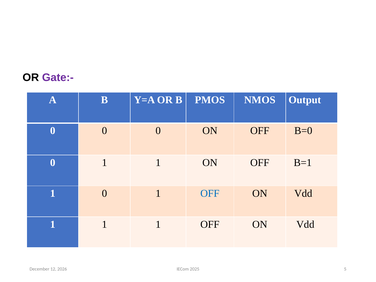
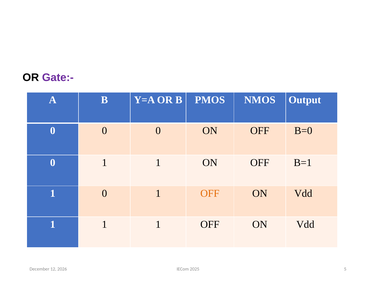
OFF at (210, 193) colour: blue -> orange
